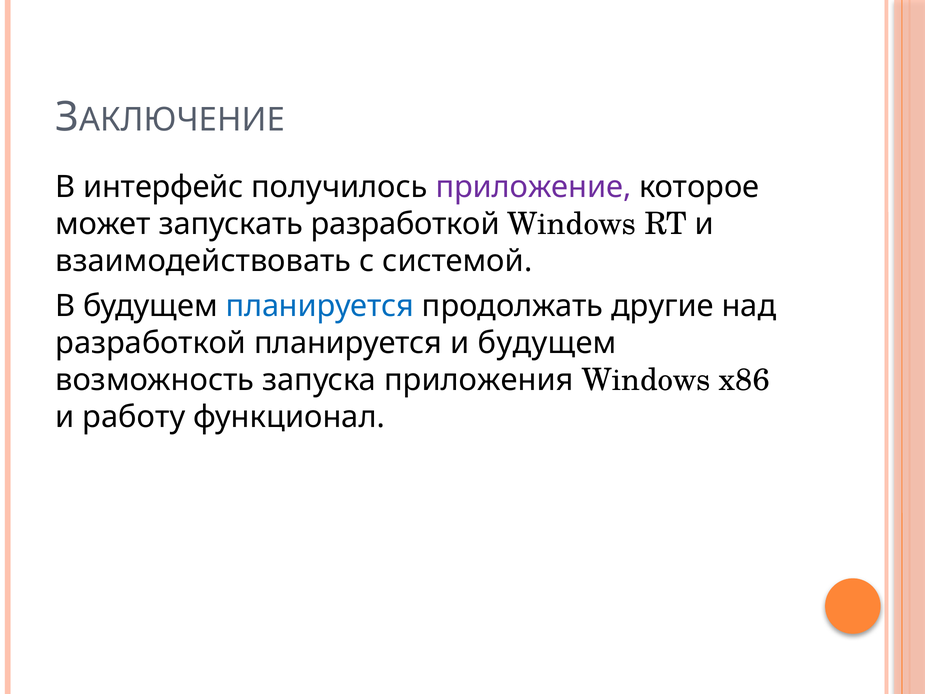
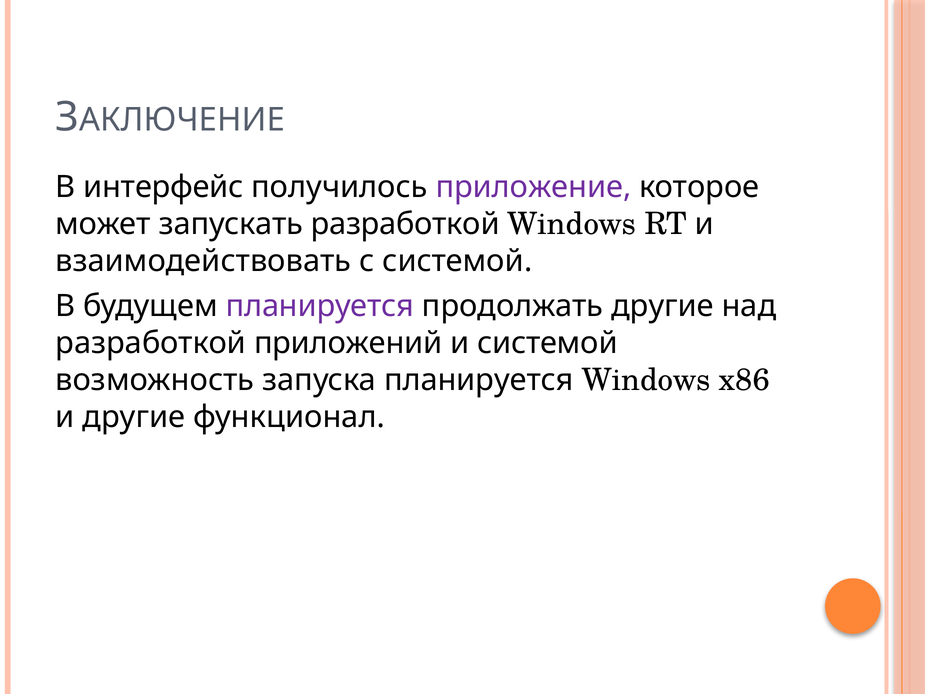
планируется at (320, 306) colour: blue -> purple
разработкой планируется: планируется -> приложений
и будущем: будущем -> системой
запуска приложения: приложения -> планируется
и работу: работу -> другие
